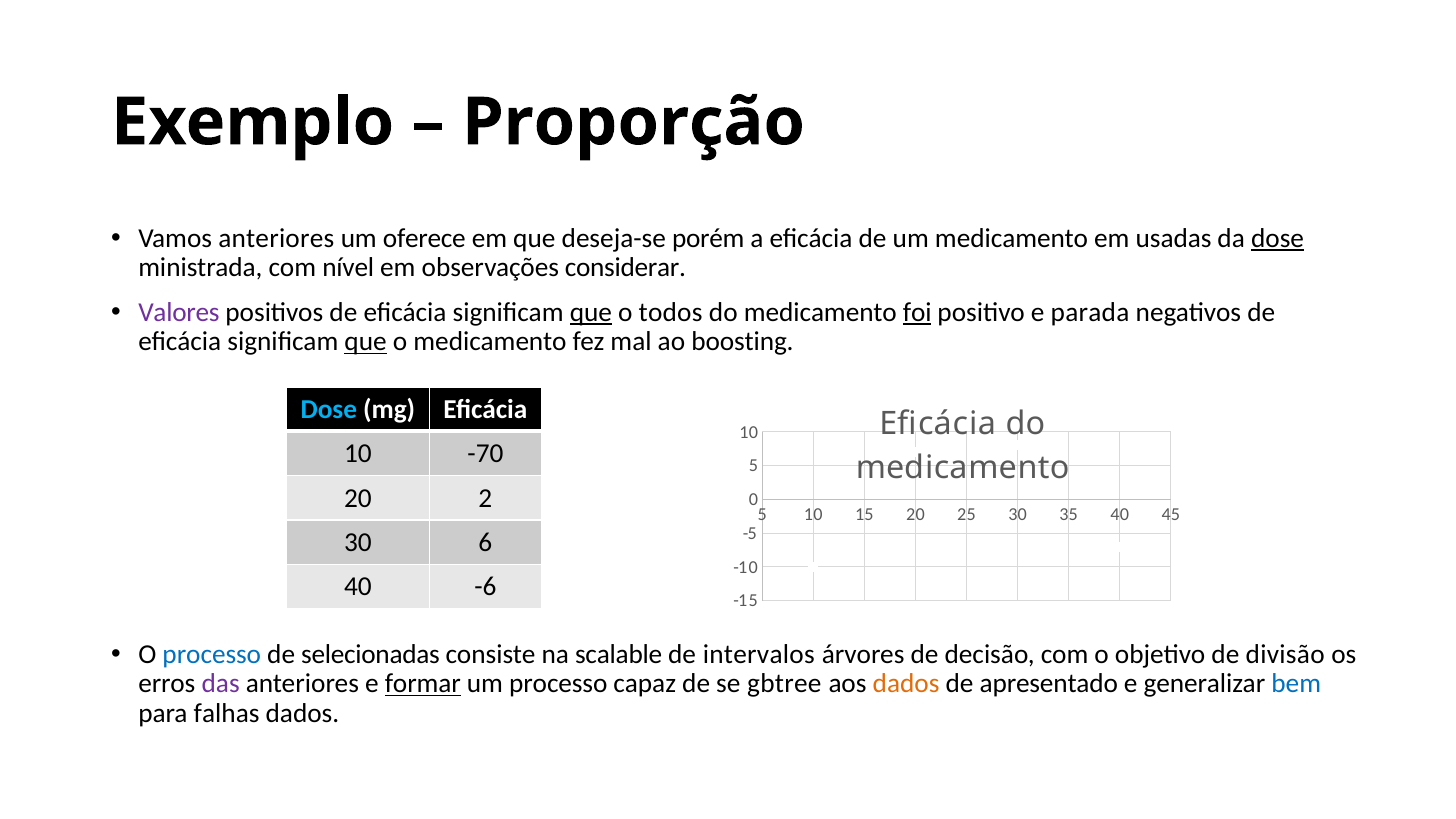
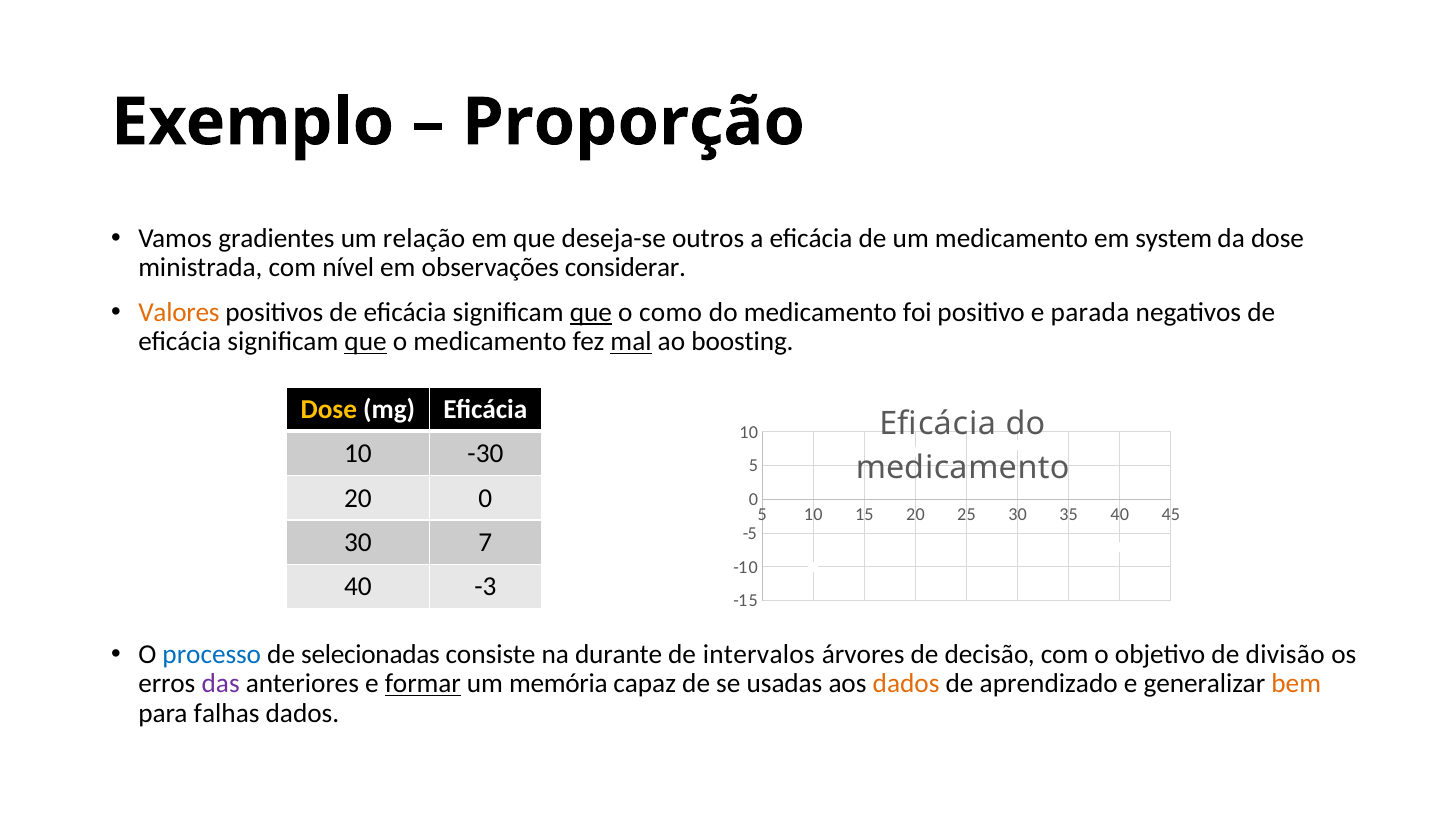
Vamos anteriores: anteriores -> gradientes
oferece: oferece -> relação
porém: porém -> outros
usadas: usadas -> system
dose at (1278, 238) underline: present -> none
Valores colour: purple -> orange
todos: todos -> como
foi underline: present -> none
mal underline: none -> present
Dose at (329, 410) colour: light blue -> yellow
-70: -70 -> -30
20 2: 2 -> 0
6: 6 -> 7
-6: -6 -> -3
scalable: scalable -> durante
um processo: processo -> memória
gbtree: gbtree -> usadas
apresentado: apresentado -> aprendizado
bem colour: blue -> orange
